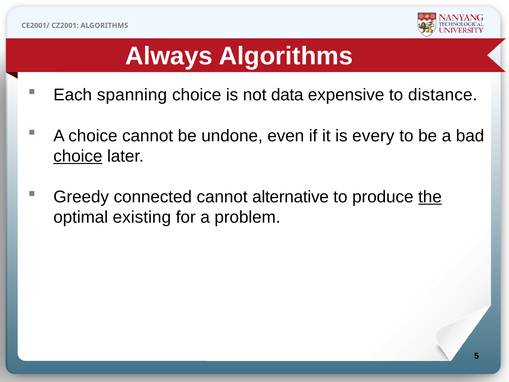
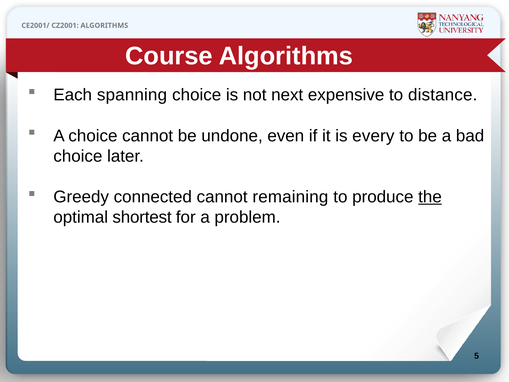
Always: Always -> Course
data: data -> next
choice at (78, 156) underline: present -> none
alternative: alternative -> remaining
existing: existing -> shortest
